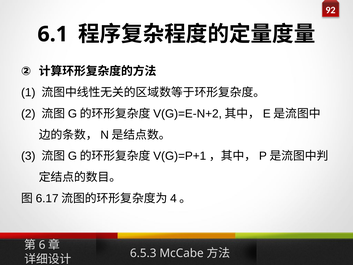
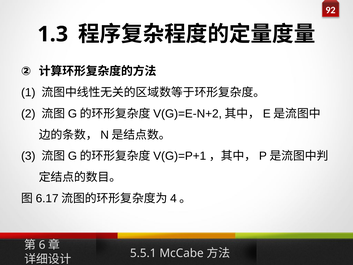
6.1: 6.1 -> 1.3
6.5.3: 6.5.3 -> 5.5.1
